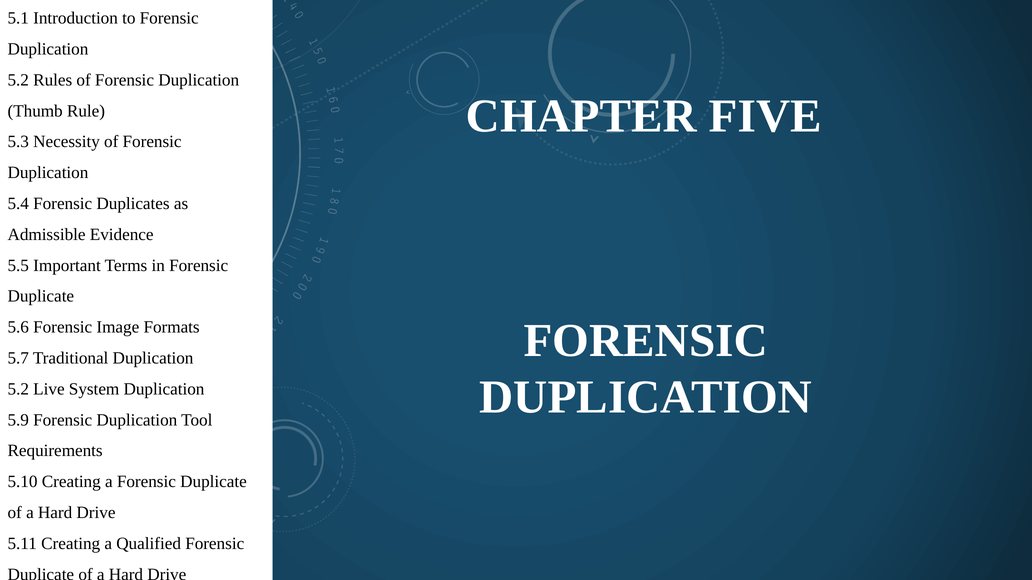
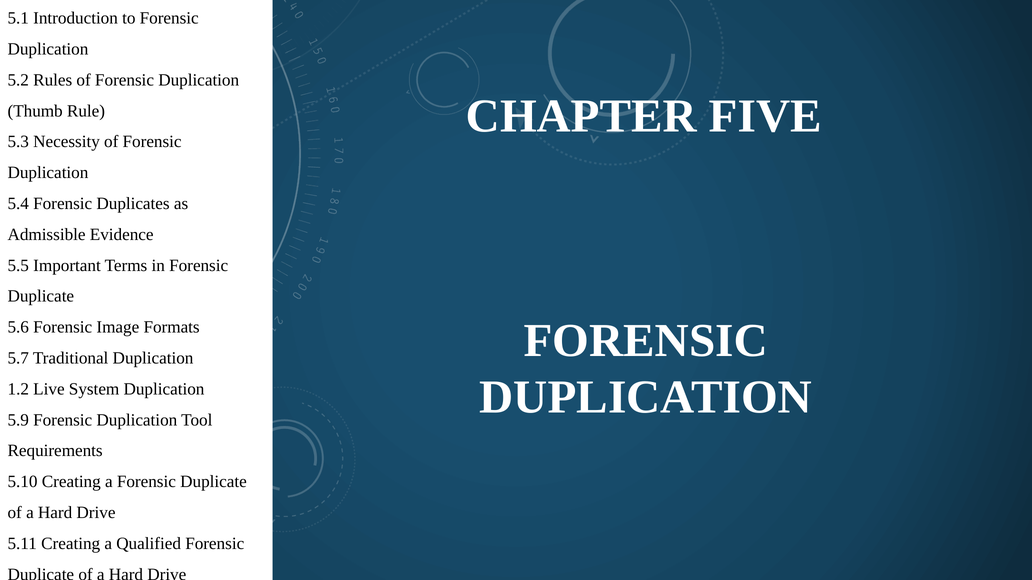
5.2 at (18, 389): 5.2 -> 1.2
